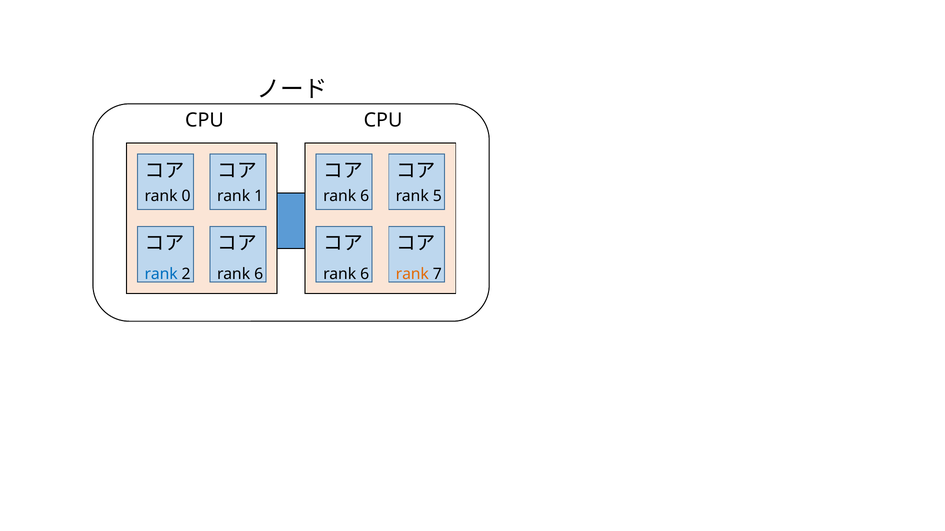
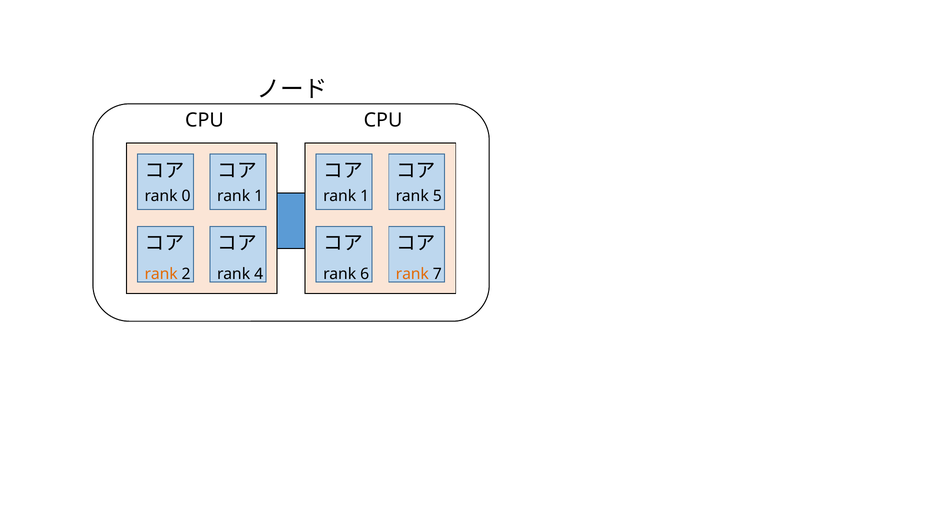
6 at (365, 196): 6 -> 1
rank at (161, 274) colour: blue -> orange
2 rank 6: 6 -> 4
